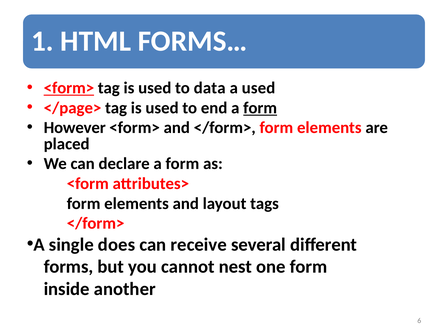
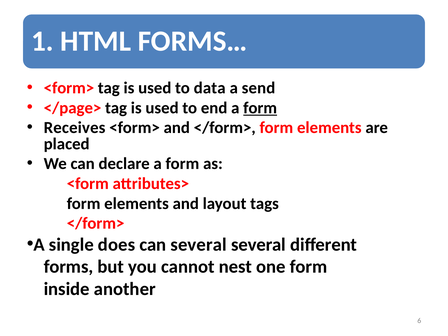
<form> at (69, 88) underline: present -> none
a used: used -> send
However: However -> Receives
can receive: receive -> several
